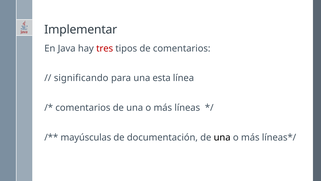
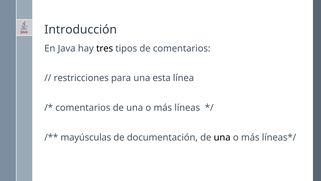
Implementar: Implementar -> Introducción
tres colour: red -> black
significando: significando -> restricciones
